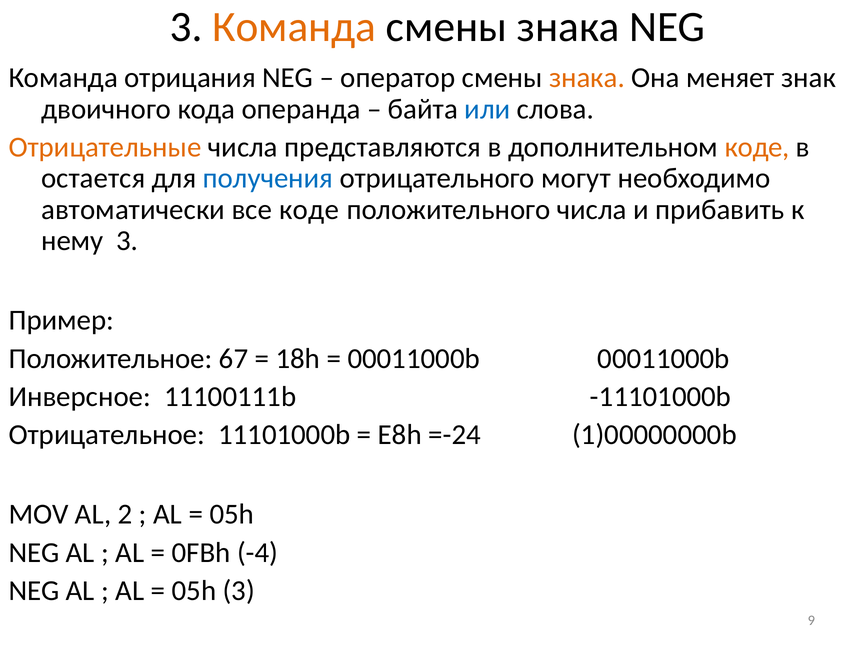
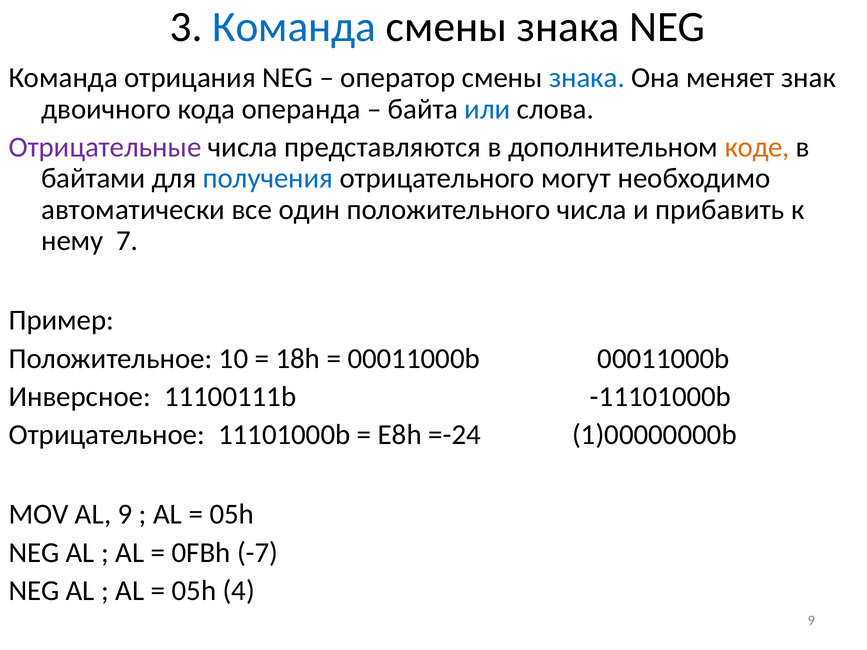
Команда at (294, 27) colour: orange -> blue
знака at (587, 78) colour: orange -> blue
Отрицательные colour: orange -> purple
остается: остается -> байтами
все коде: коде -> один
нему 3: 3 -> 7
67: 67 -> 10
AL 2: 2 -> 9
-4: -4 -> -7
05h 3: 3 -> 4
